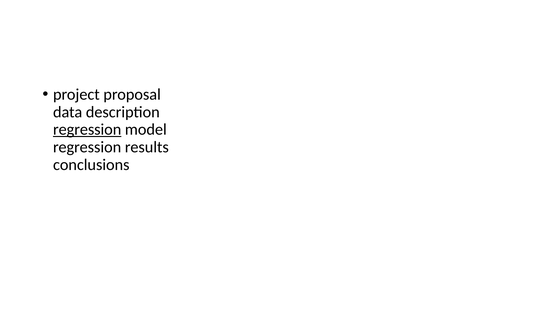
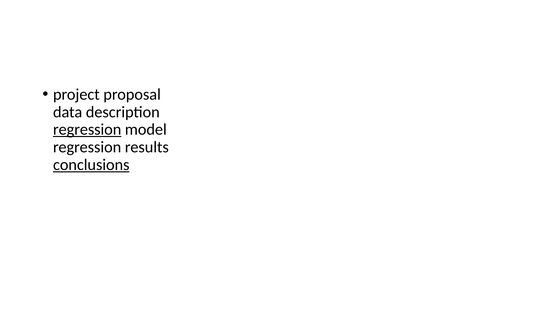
conclusions underline: none -> present
